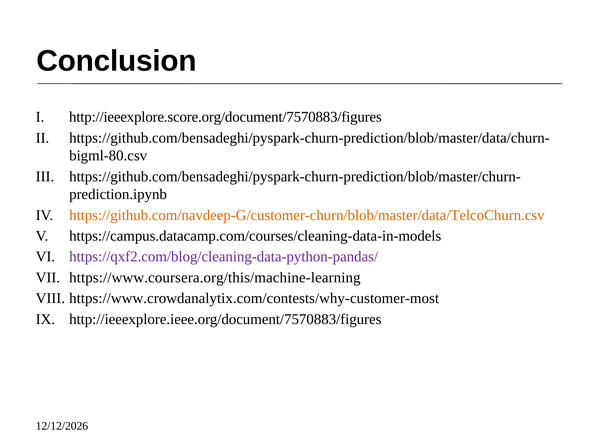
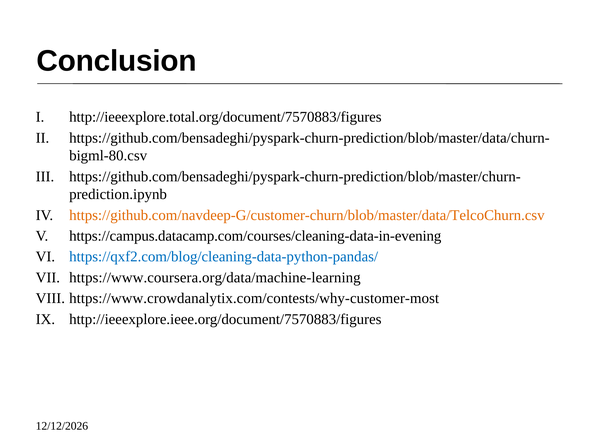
http://ieeexplore.score.org/document/7570883/figures: http://ieeexplore.score.org/document/7570883/figures -> http://ieeexplore.total.org/document/7570883/figures
https://campus.datacamp.com/courses/cleaning-data-in-models: https://campus.datacamp.com/courses/cleaning-data-in-models -> https://campus.datacamp.com/courses/cleaning-data-in-evening
https://qxf2.com/blog/cleaning-data-python-pandas/ colour: purple -> blue
https://www.coursera.org/this/machine-learning: https://www.coursera.org/this/machine-learning -> https://www.coursera.org/data/machine-learning
